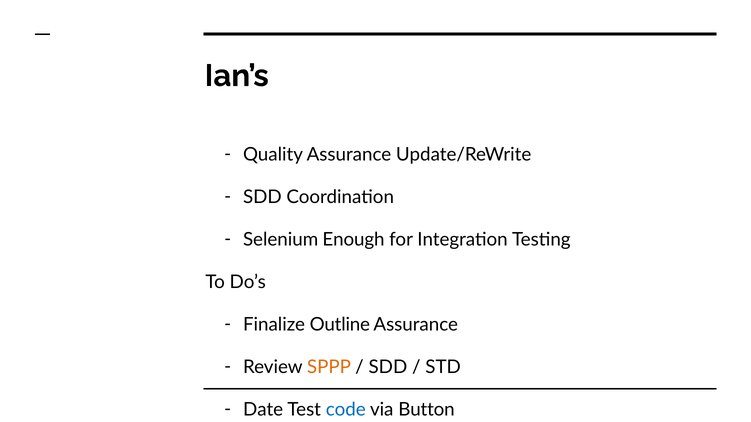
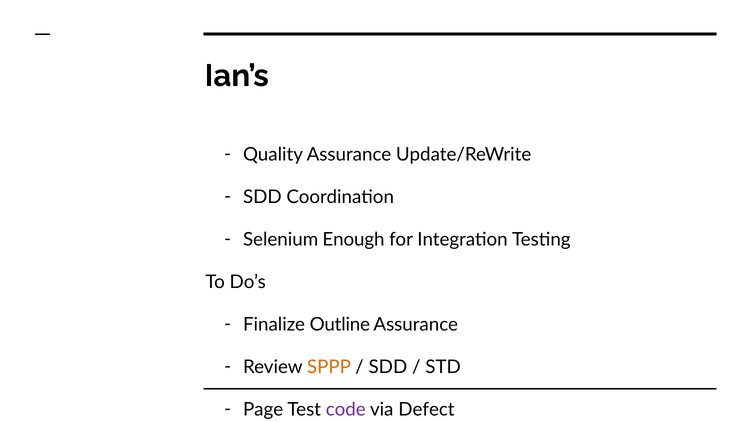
Date: Date -> Page
code colour: blue -> purple
Button: Button -> Defect
